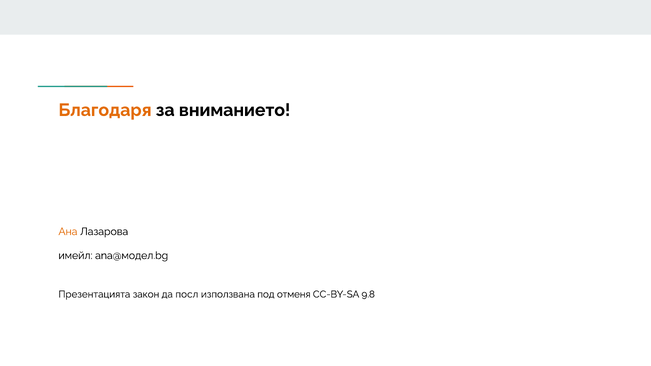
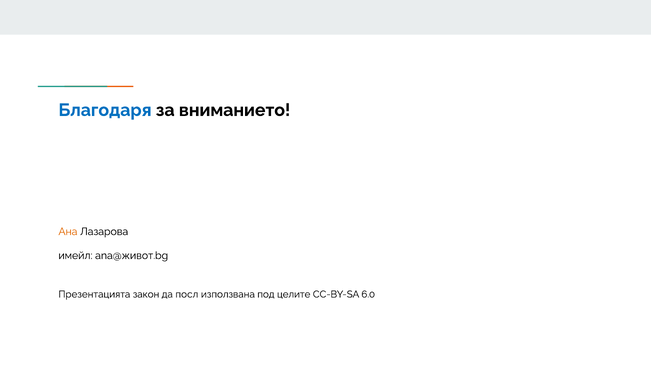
Благодаря colour: orange -> blue
ana@модел.bg: ana@модел.bg -> ana@живот.bg
отменя: отменя -> целите
9.8: 9.8 -> 6.0
